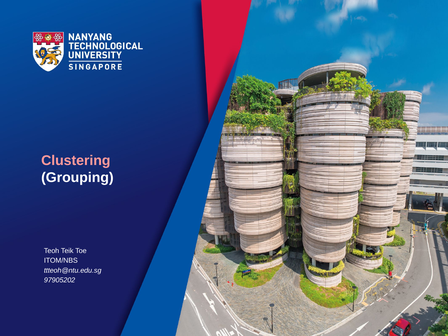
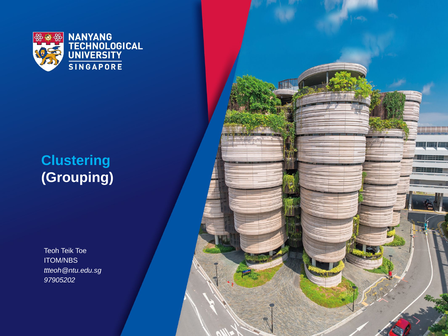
Clustering colour: pink -> light blue
